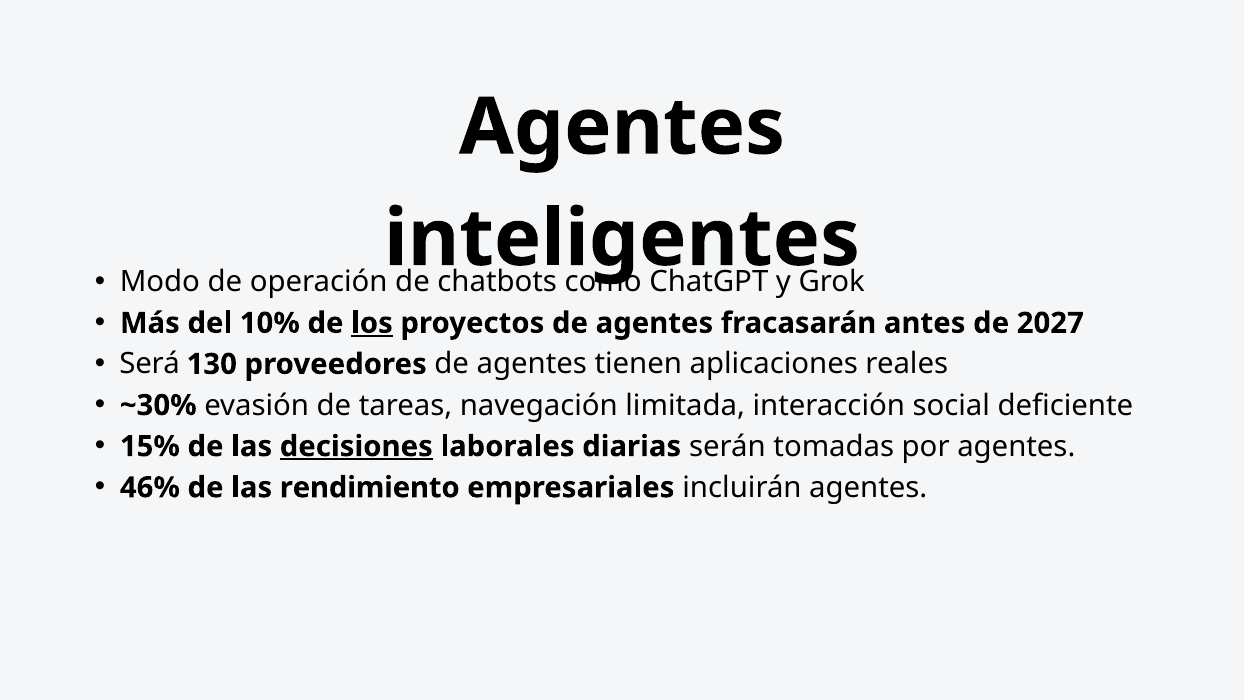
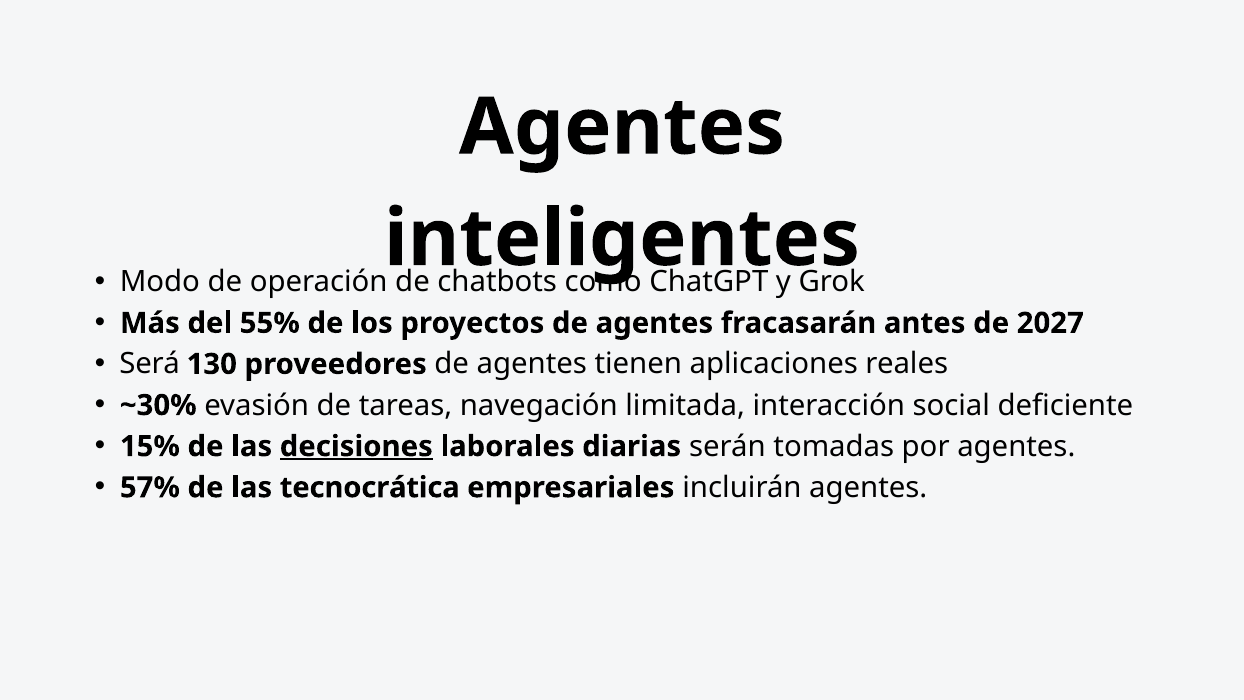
10%: 10% -> 55%
los underline: present -> none
46%: 46% -> 57%
rendimiento: rendimiento -> tecnocrática
